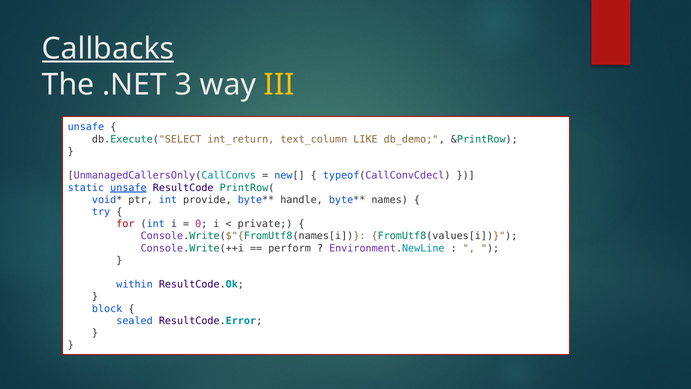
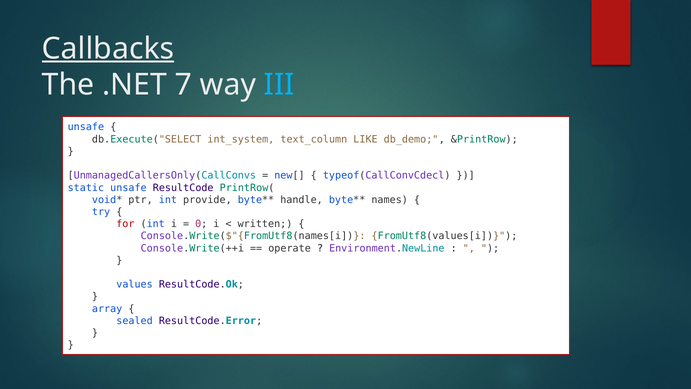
3: 3 -> 7
III colour: yellow -> light blue
int_return: int_return -> int_system
unsafe at (128, 188) underline: present -> none
private: private -> written
perform: perform -> operate
within: within -> values
block: block -> array
